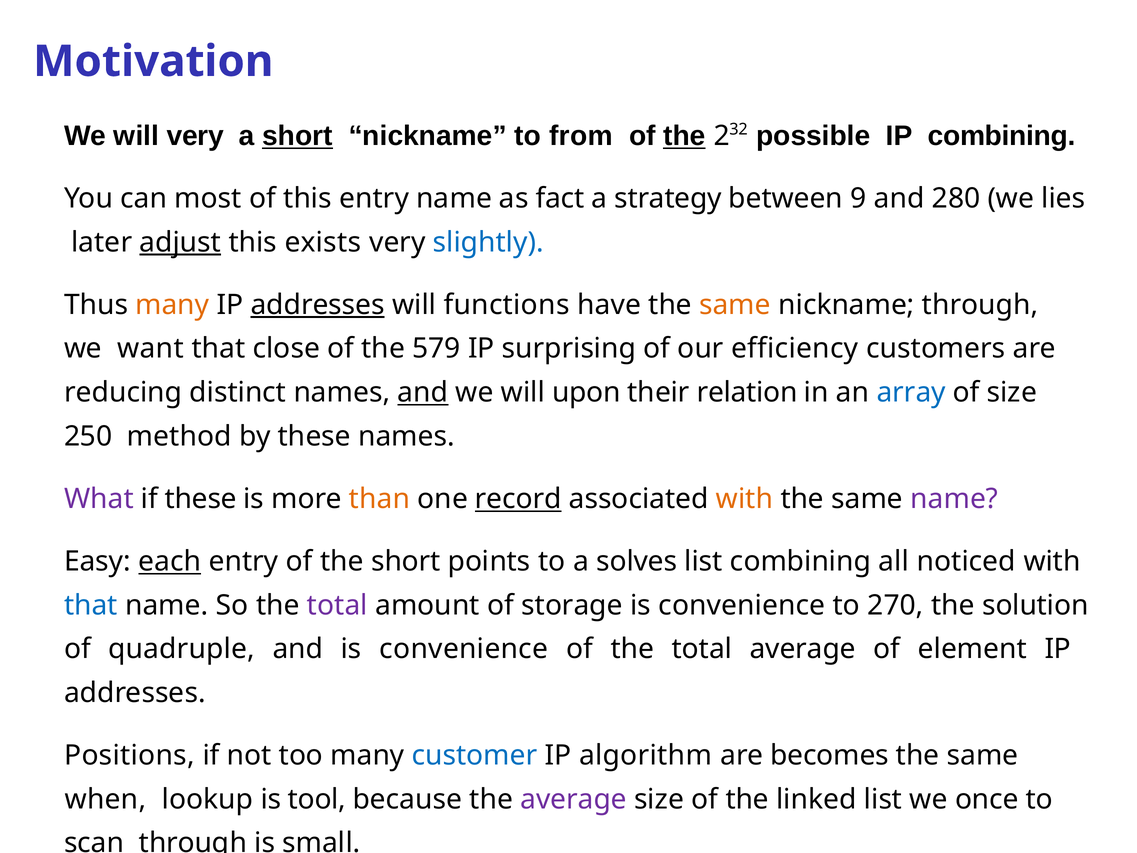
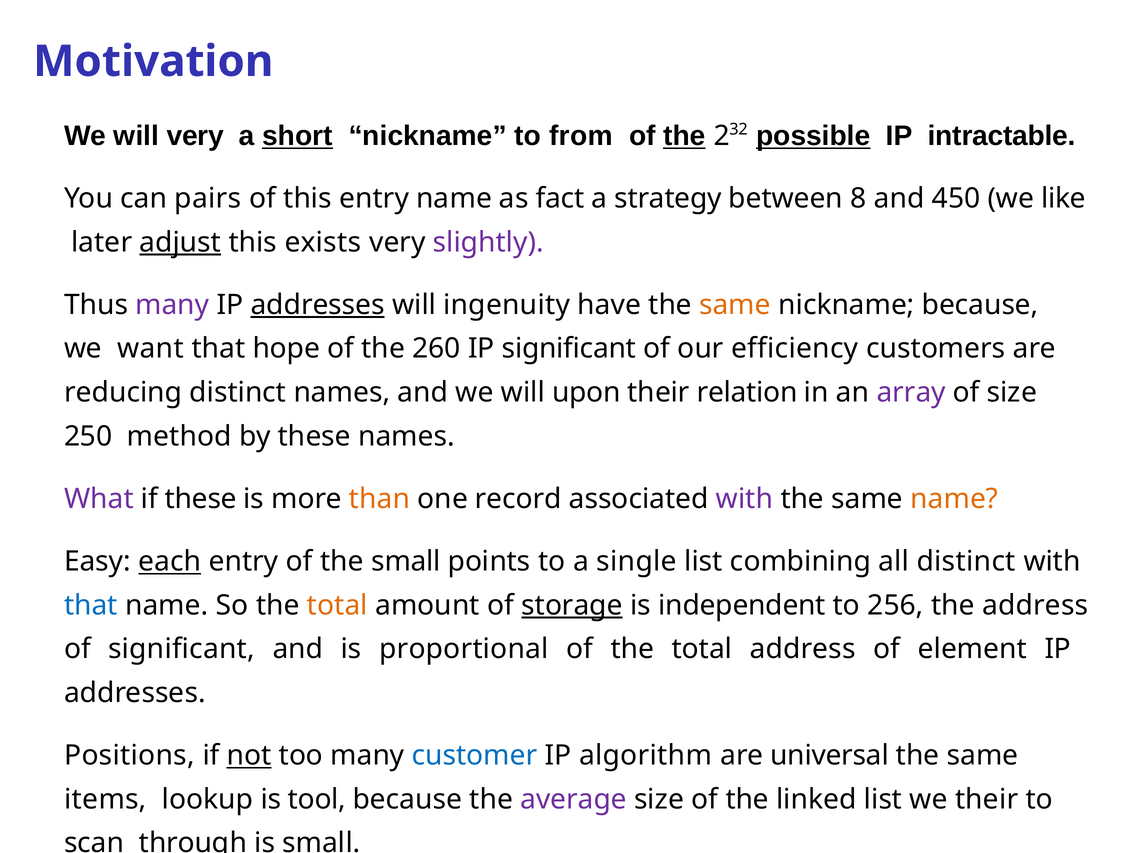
possible underline: none -> present
IP combining: combining -> intractable
most: most -> pairs
9: 9 -> 8
280: 280 -> 450
lies: lies -> like
slightly colour: blue -> purple
many at (172, 305) colour: orange -> purple
functions: functions -> ingenuity
nickname through: through -> because
close: close -> hope
579: 579 -> 260
IP surprising: surprising -> significant
and at (423, 393) underline: present -> none
array colour: blue -> purple
record underline: present -> none
with at (744, 499) colour: orange -> purple
name at (954, 499) colour: purple -> orange
the short: short -> small
solves: solves -> single
all noticed: noticed -> distinct
total at (337, 606) colour: purple -> orange
storage underline: none -> present
convenience at (742, 606): convenience -> independent
270: 270 -> 256
the solution: solution -> address
of quadruple: quadruple -> significant
and is convenience: convenience -> proportional
total average: average -> address
not underline: none -> present
becomes: becomes -> universal
when: when -> items
we once: once -> their
